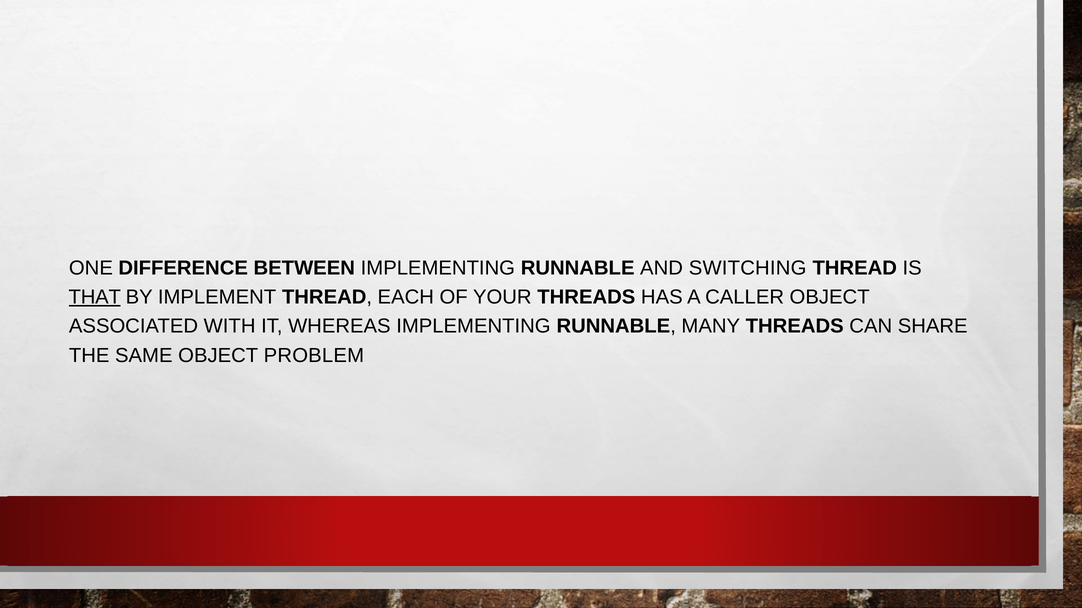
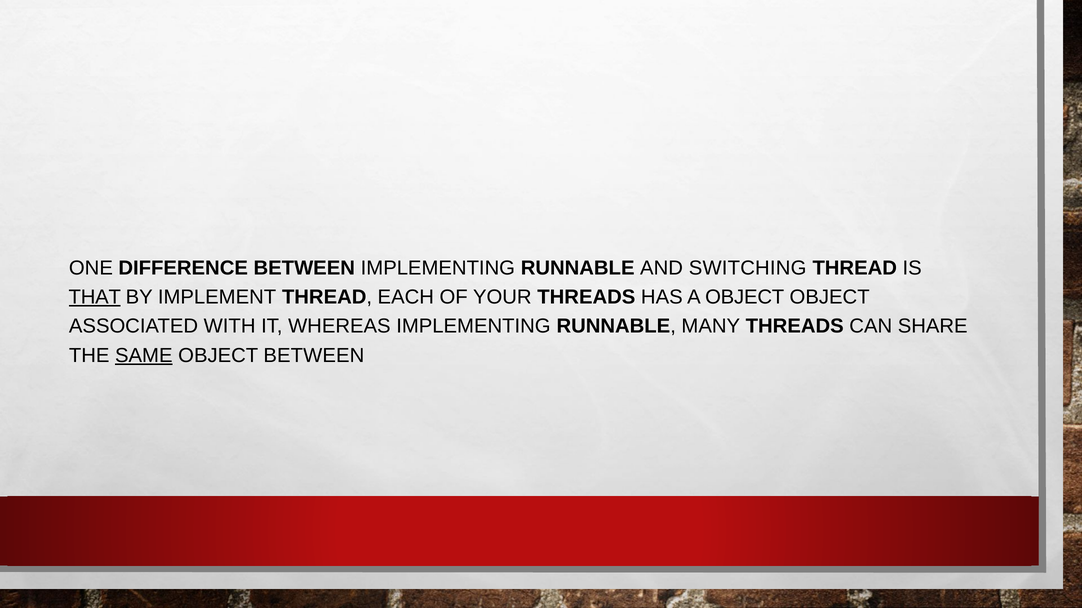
A CALLER: CALLER -> OBJECT
SAME underline: none -> present
OBJECT PROBLEM: PROBLEM -> BETWEEN
